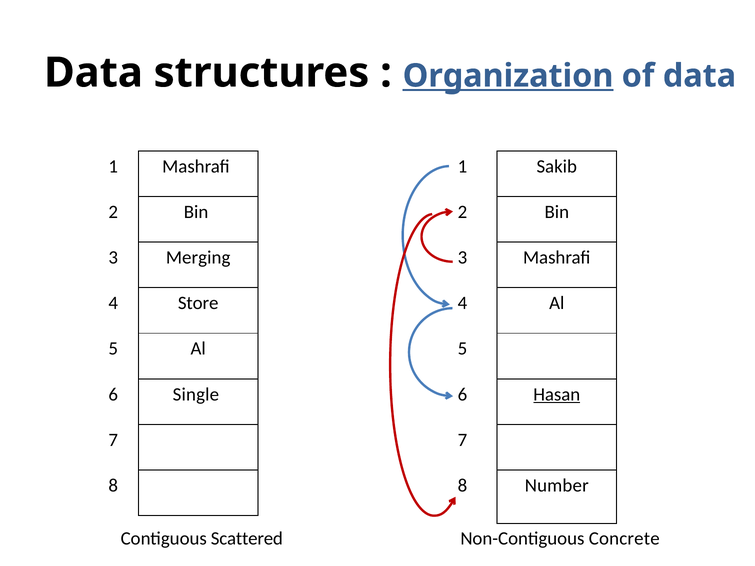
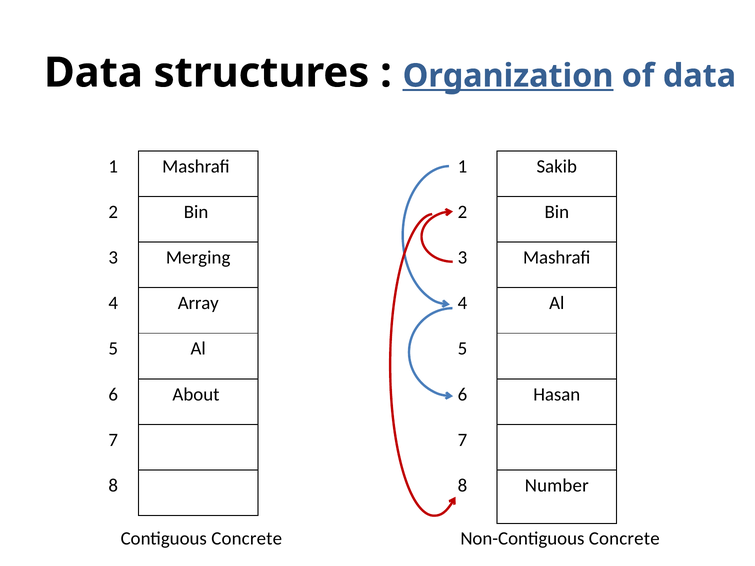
Store: Store -> Array
Single: Single -> About
Hasan underline: present -> none
Contiguous Scattered: Scattered -> Concrete
